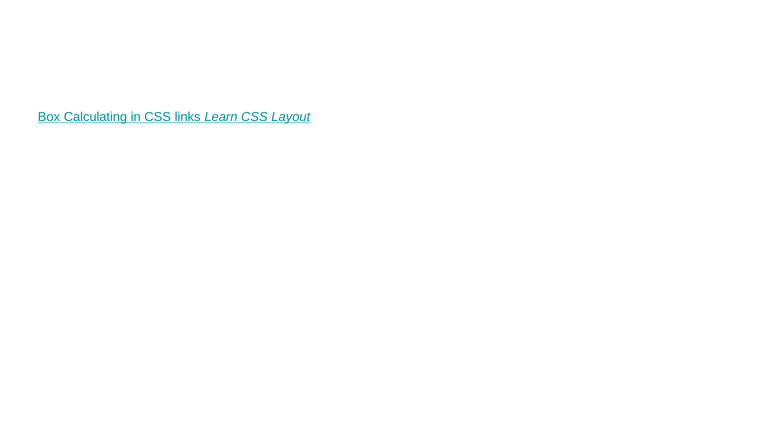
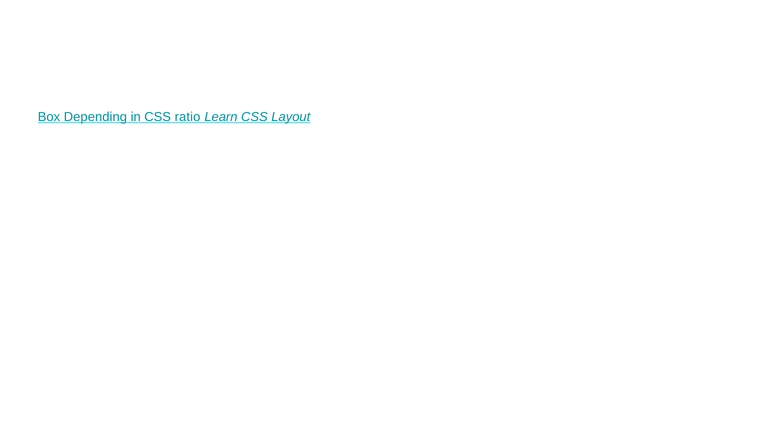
Calculating: Calculating -> Depending
links: links -> ratio
